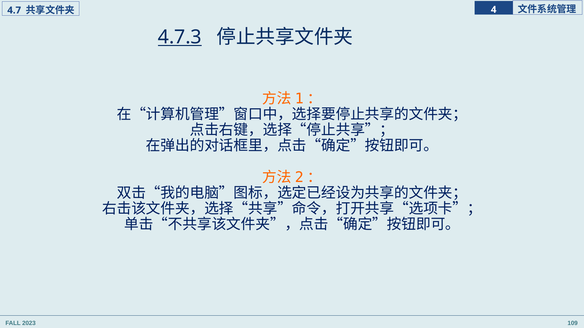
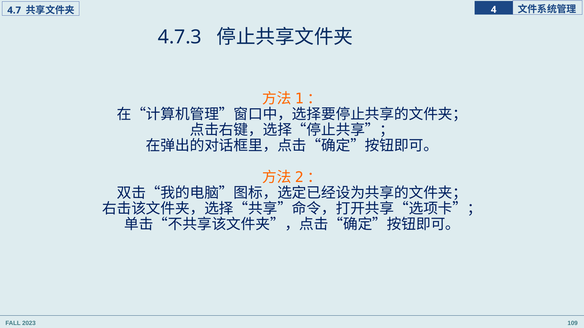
4.7.3 underline: present -> none
